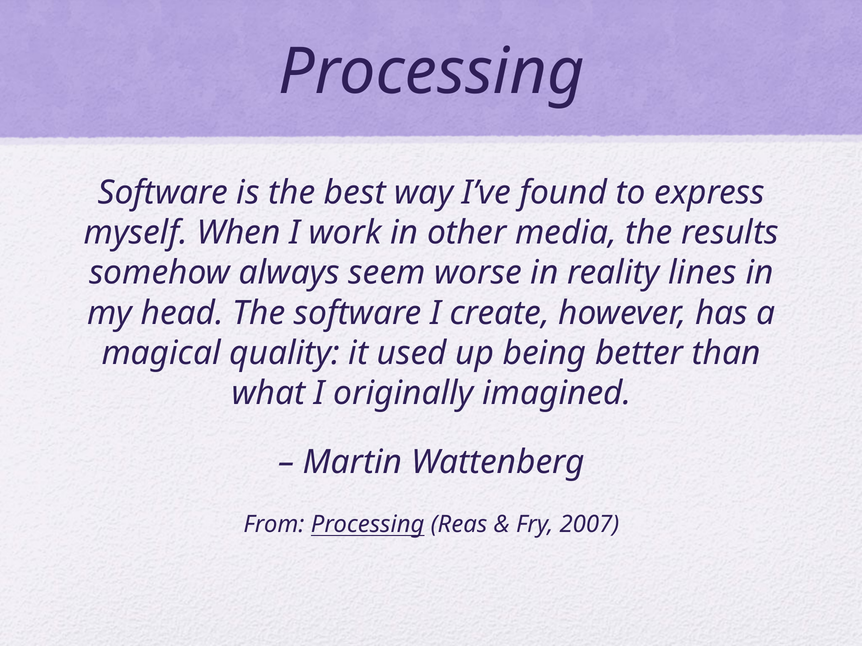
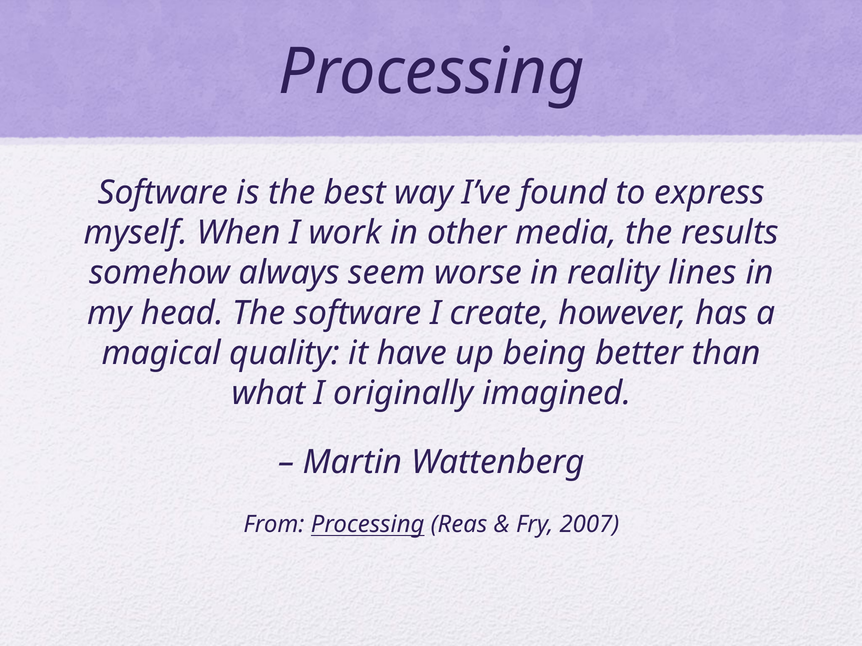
used: used -> have
